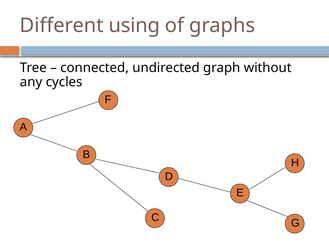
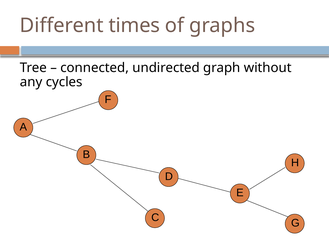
using: using -> times
